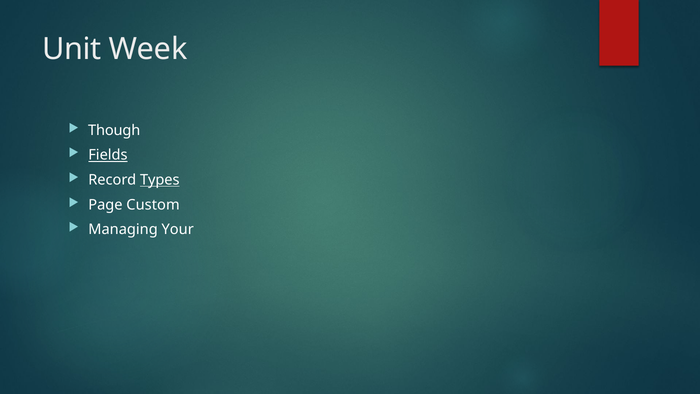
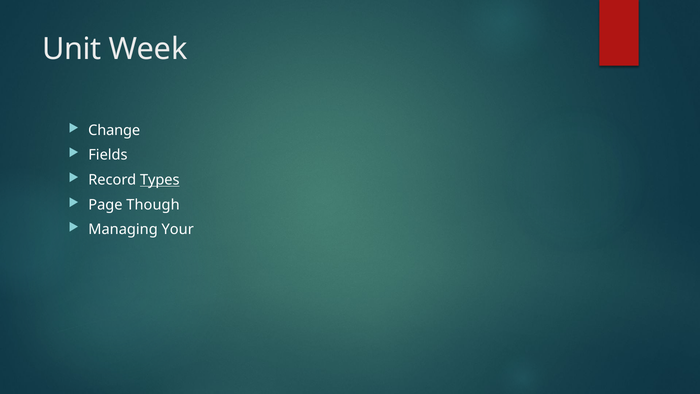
Though: Though -> Change
Fields underline: present -> none
Custom: Custom -> Though
